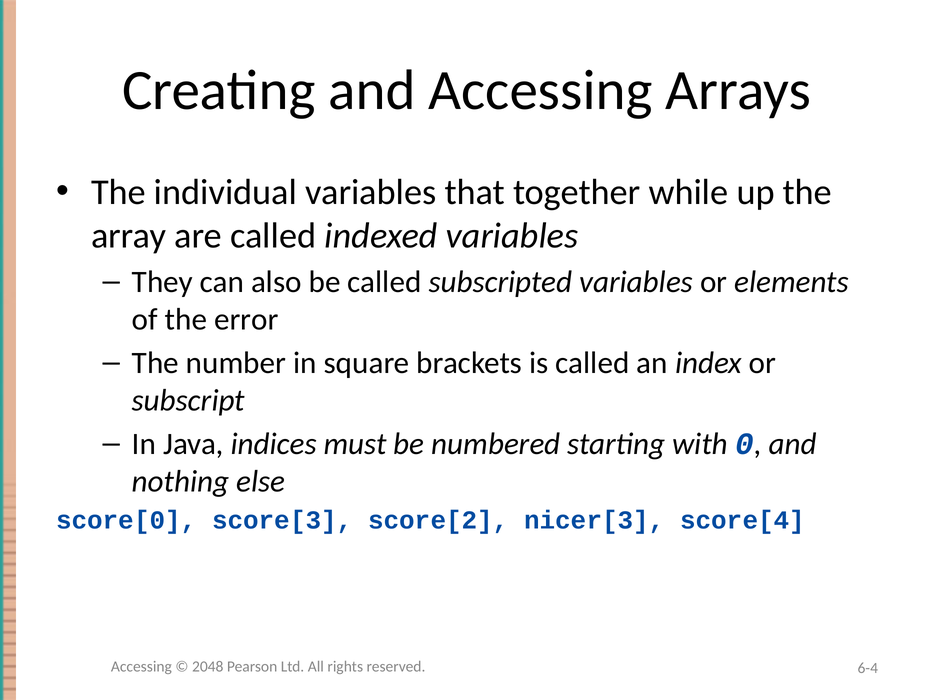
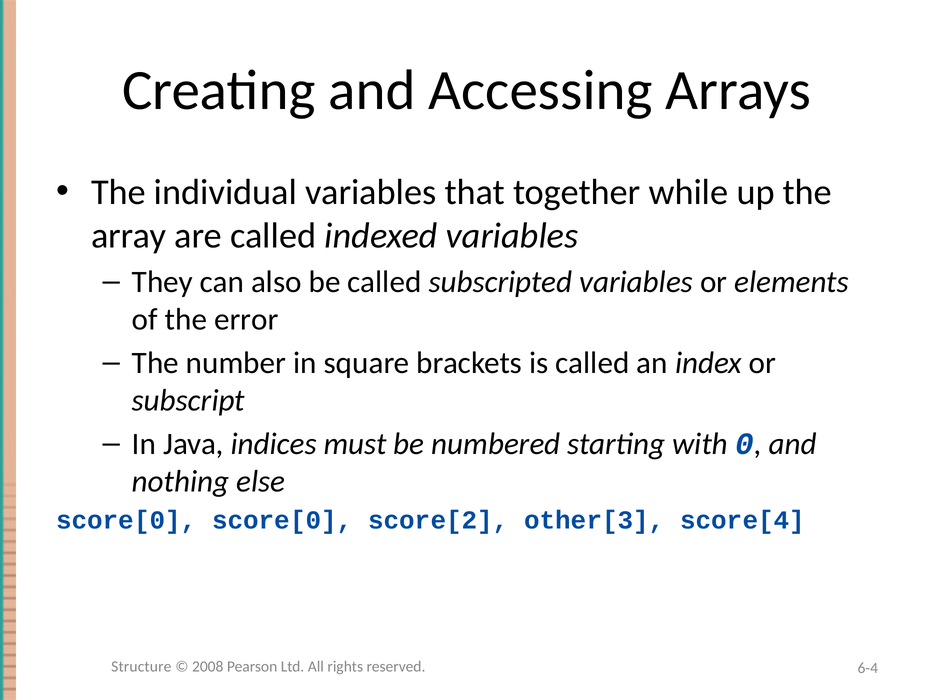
score[0 score[3: score[3 -> score[0
nicer[3: nicer[3 -> other[3
Accessing at (141, 667): Accessing -> Structure
2048: 2048 -> 2008
